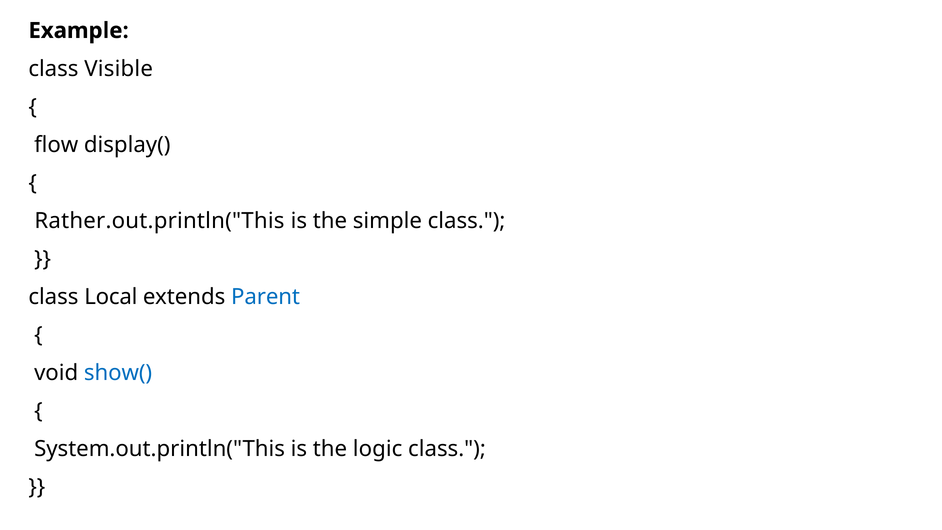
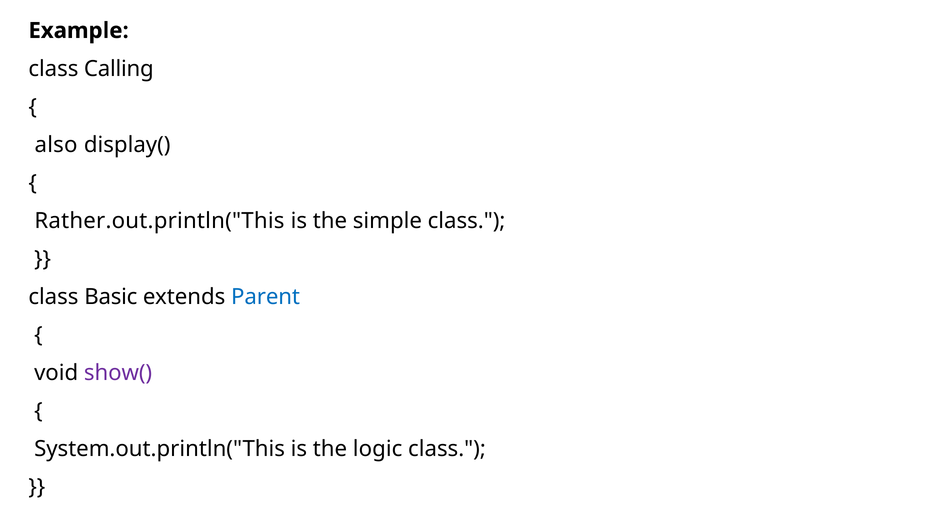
Visible: Visible -> Calling
flow: flow -> also
Local: Local -> Basic
show( colour: blue -> purple
